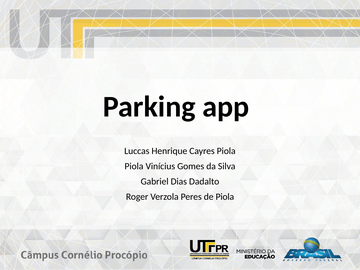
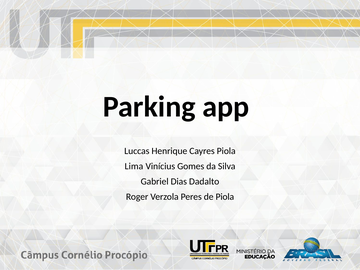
Piola at (134, 166): Piola -> Lima
